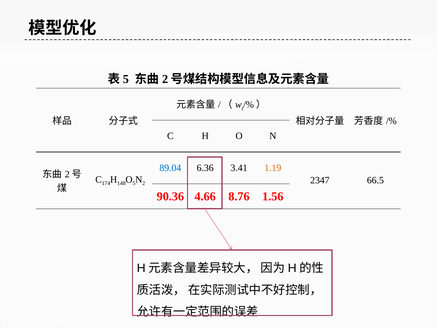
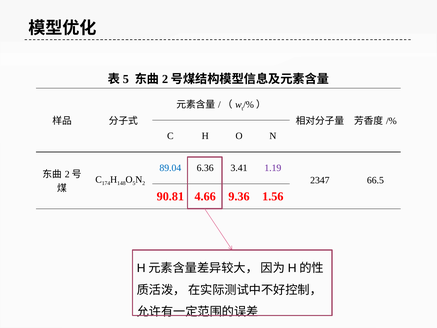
1.19 colour: orange -> purple
90.36: 90.36 -> 90.81
8.76: 8.76 -> 9.36
